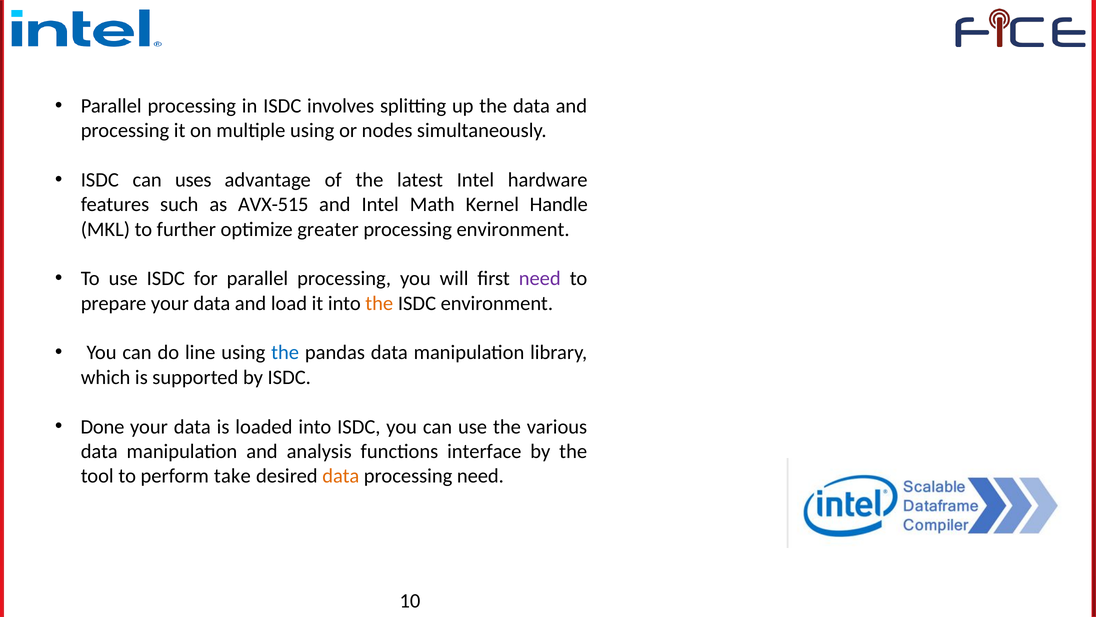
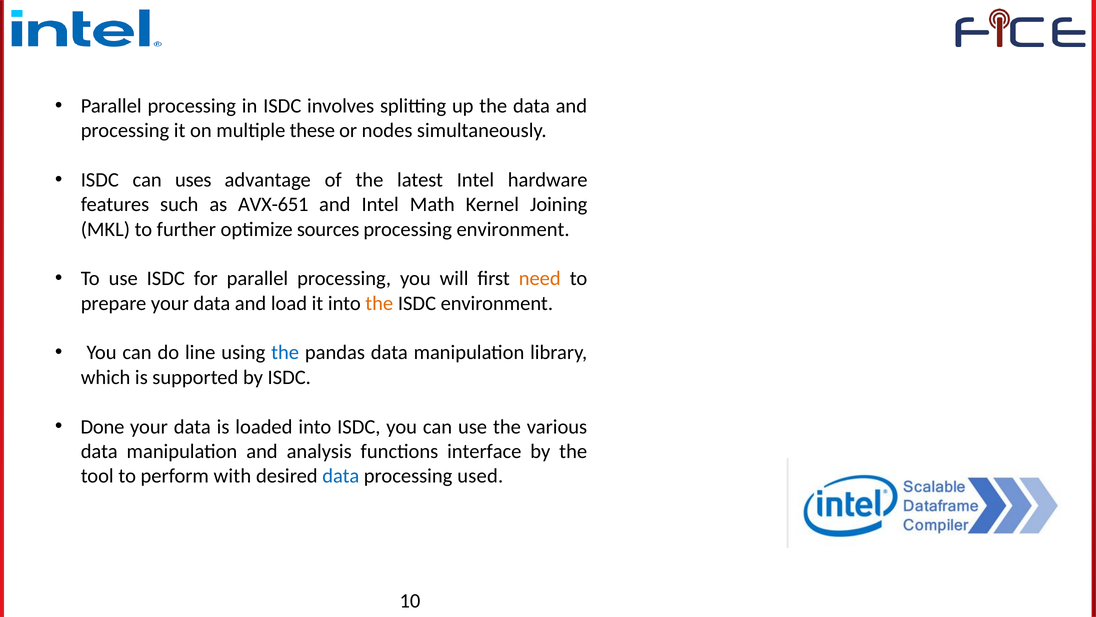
multiple using: using -> these
AVX-515: AVX-515 -> AVX-651
Handle: Handle -> Joining
greater: greater -> sources
need at (540, 278) colour: purple -> orange
take: take -> with
data at (341, 476) colour: orange -> blue
processing need: need -> used
